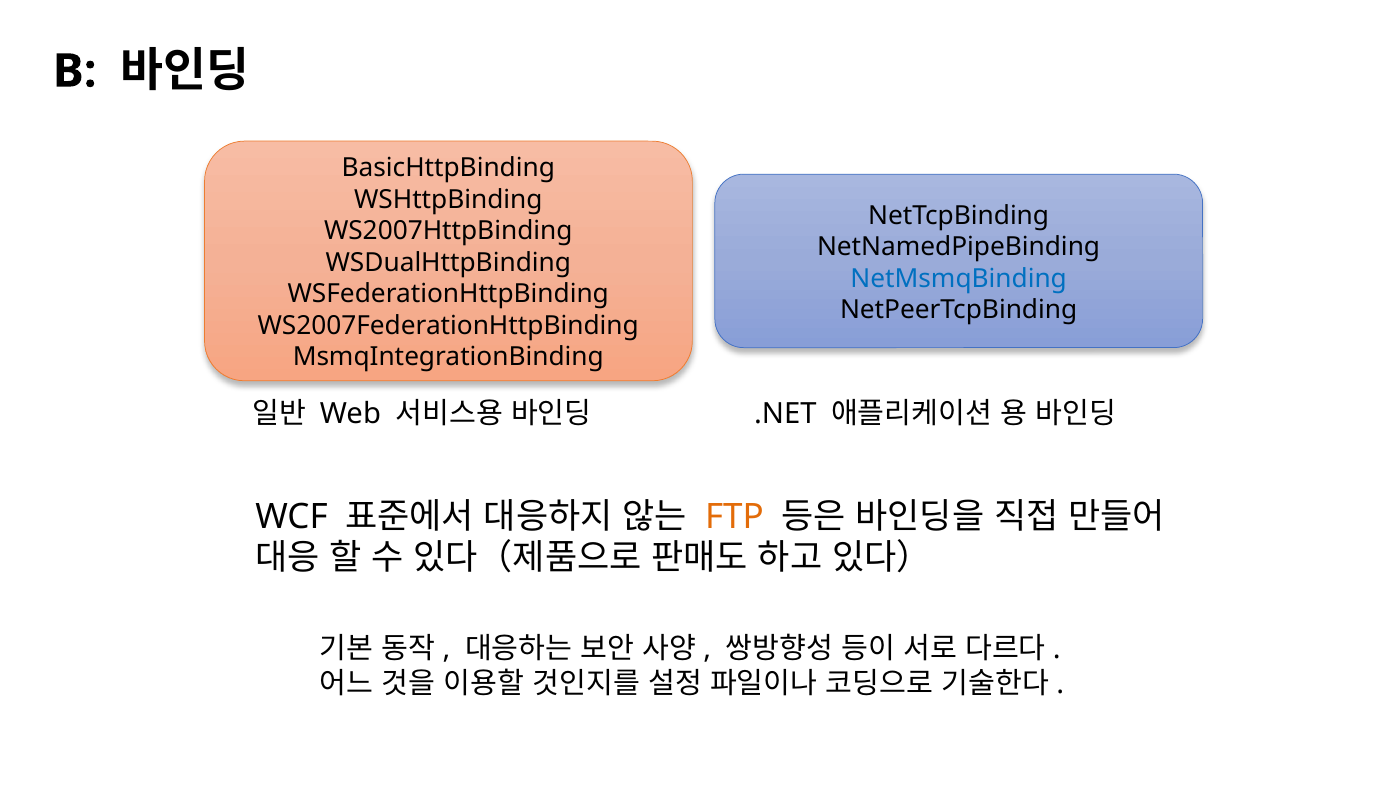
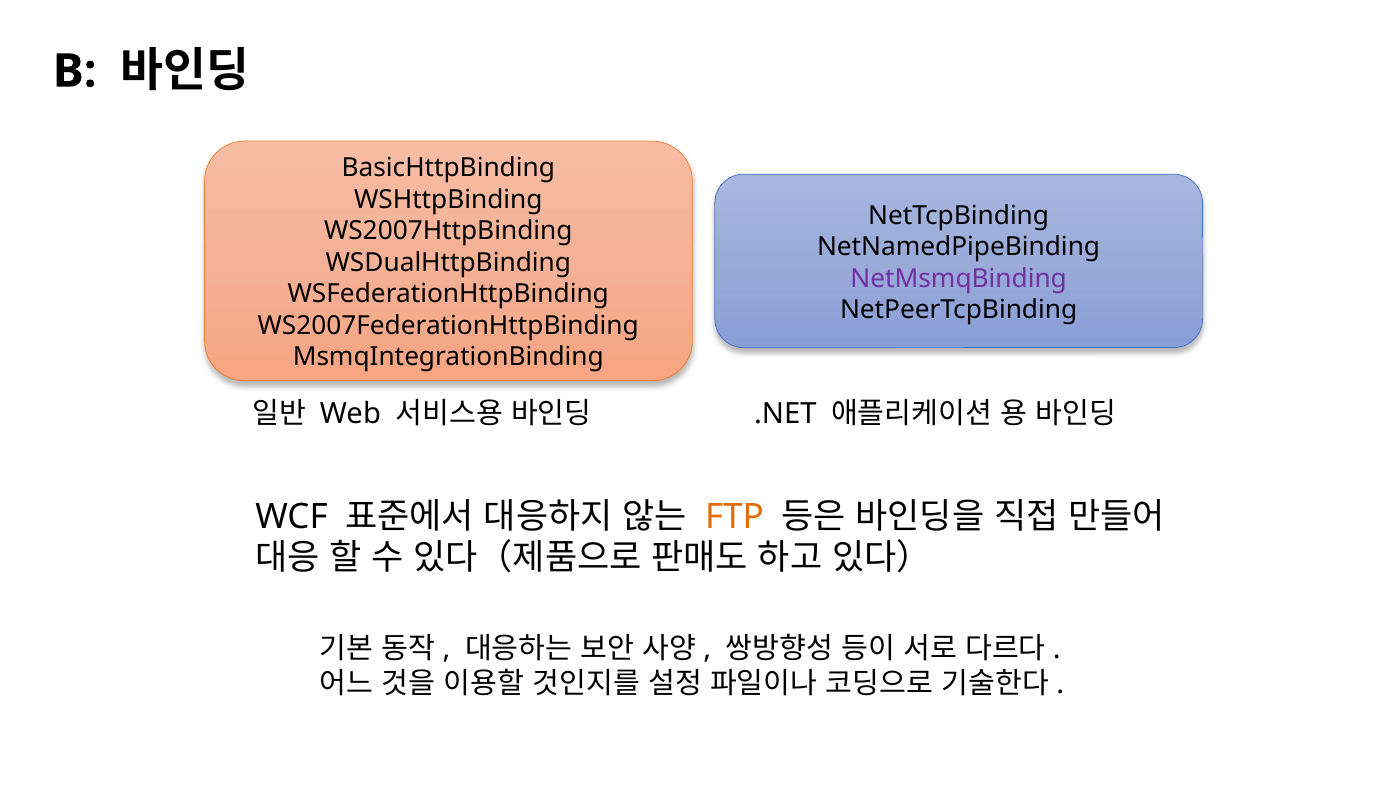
NetMsmqBinding colour: blue -> purple
